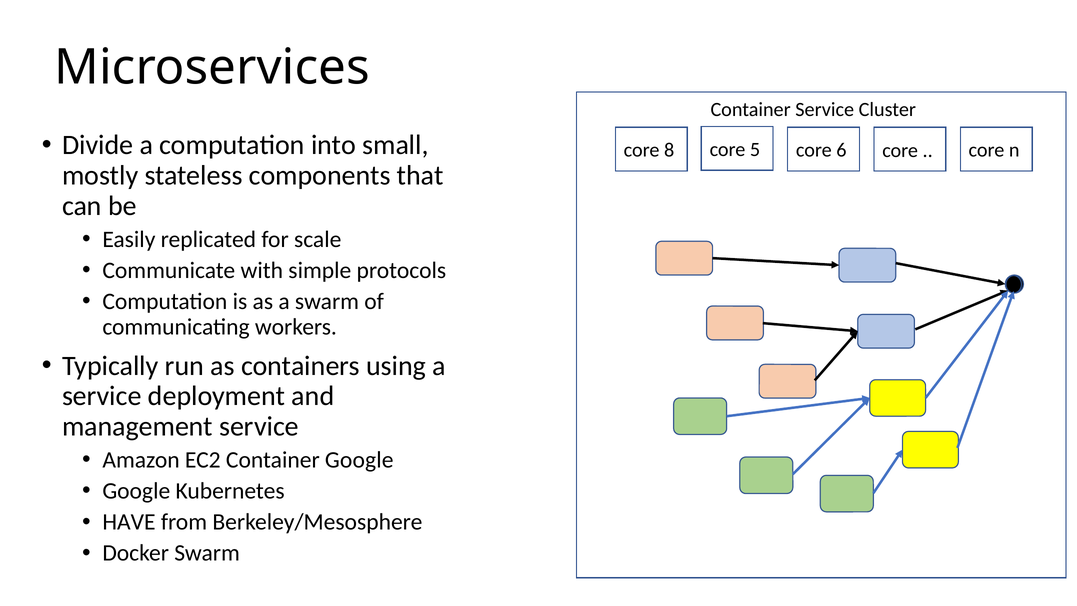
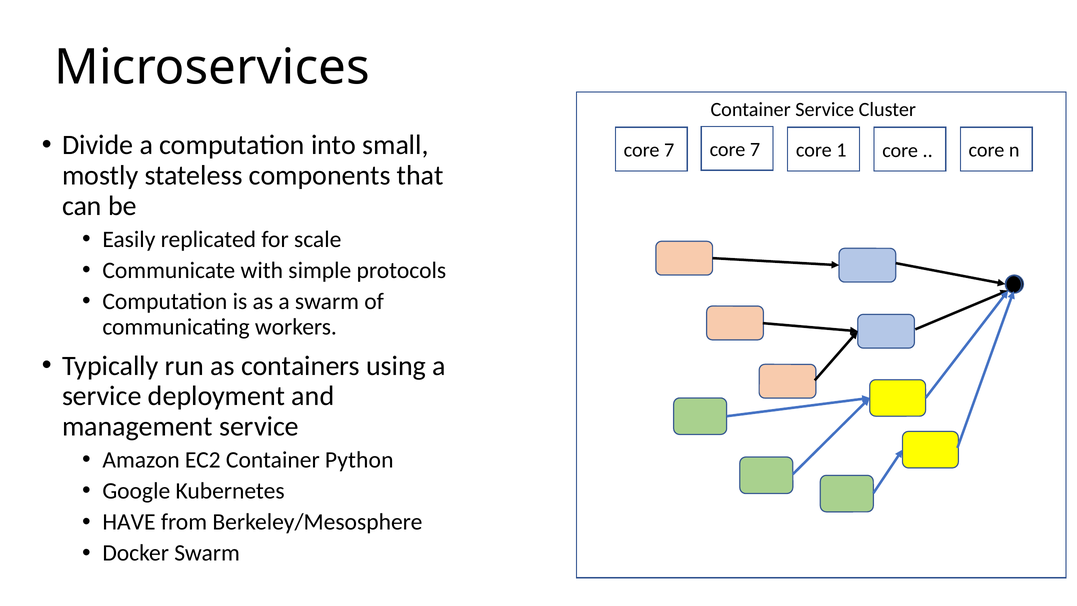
8 at (669, 150): 8 -> 7
5 at (755, 150): 5 -> 7
6: 6 -> 1
Container Google: Google -> Python
